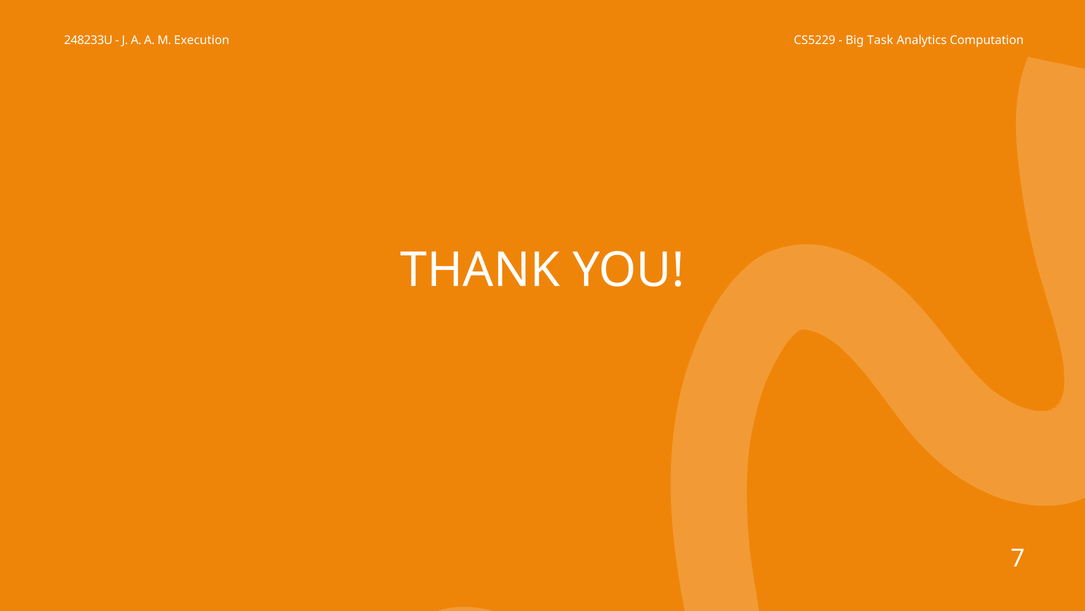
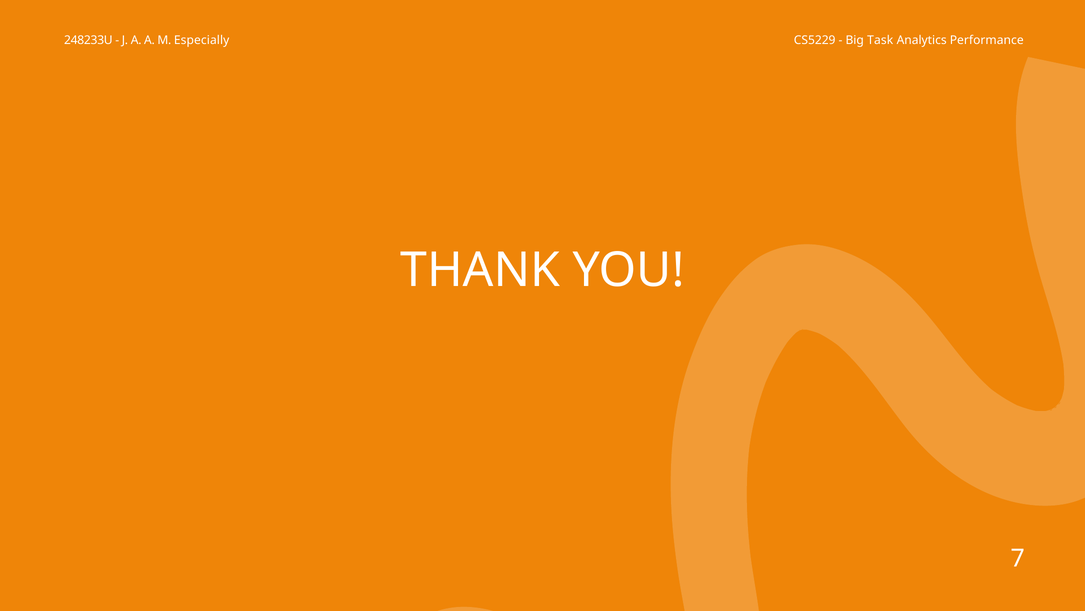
Execution: Execution -> Especially
Computation: Computation -> Performance
